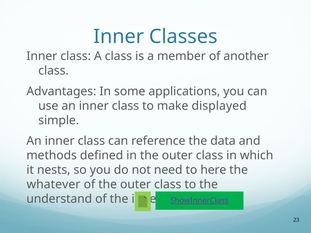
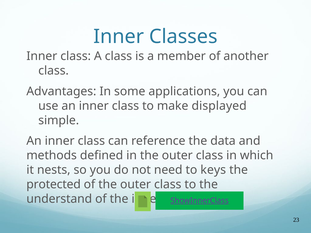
here: here -> keys
whatever: whatever -> protected
